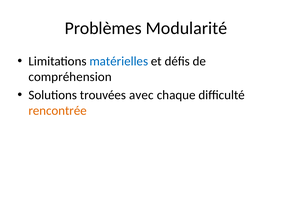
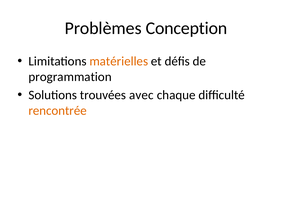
Modularité: Modularité -> Conception
matérielles colour: blue -> orange
compréhension: compréhension -> programmation
